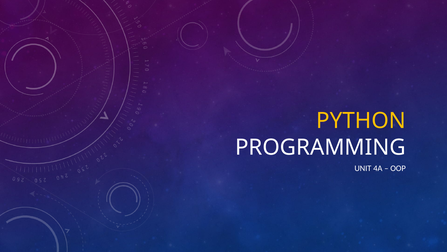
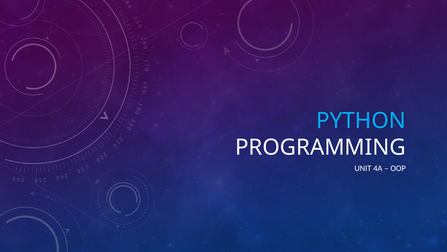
PYTHON colour: yellow -> light blue
